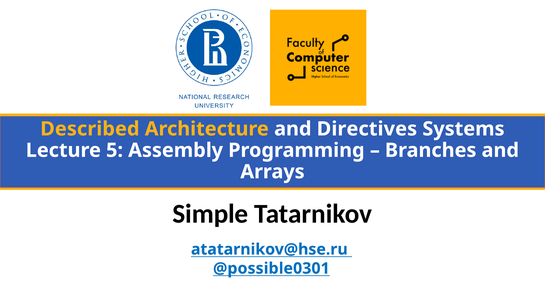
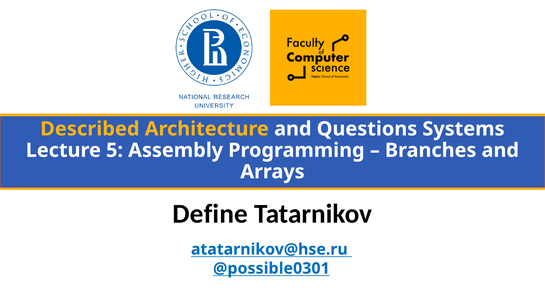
Directives: Directives -> Questions
Simple: Simple -> Define
